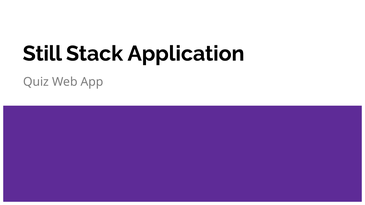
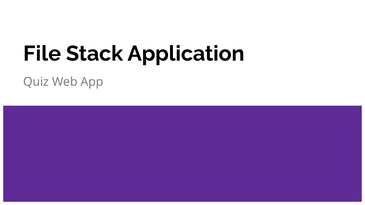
Still: Still -> File
